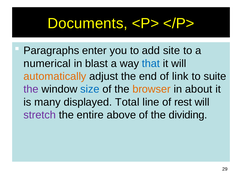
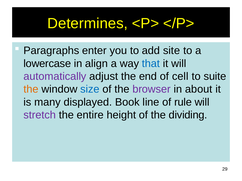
Documents: Documents -> Determines
numerical: numerical -> lowercase
blast: blast -> align
automatically colour: orange -> purple
link: link -> cell
the at (31, 89) colour: purple -> orange
browser colour: orange -> purple
Total: Total -> Book
rest: rest -> rule
above: above -> height
